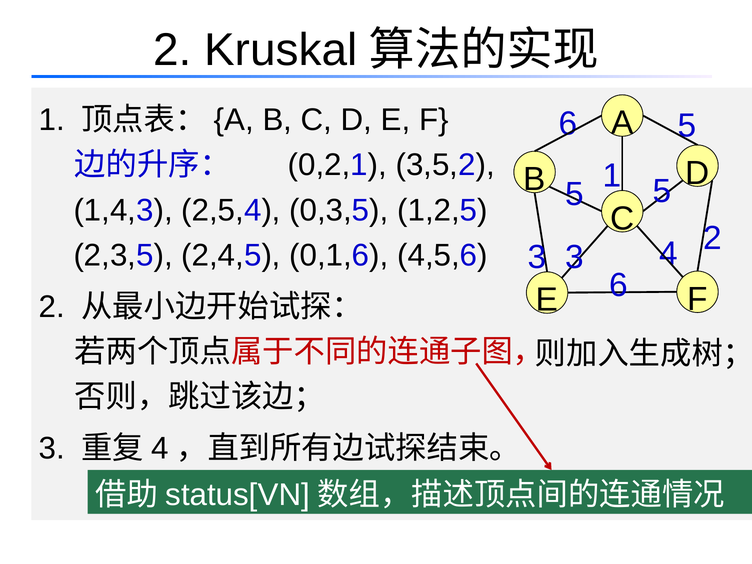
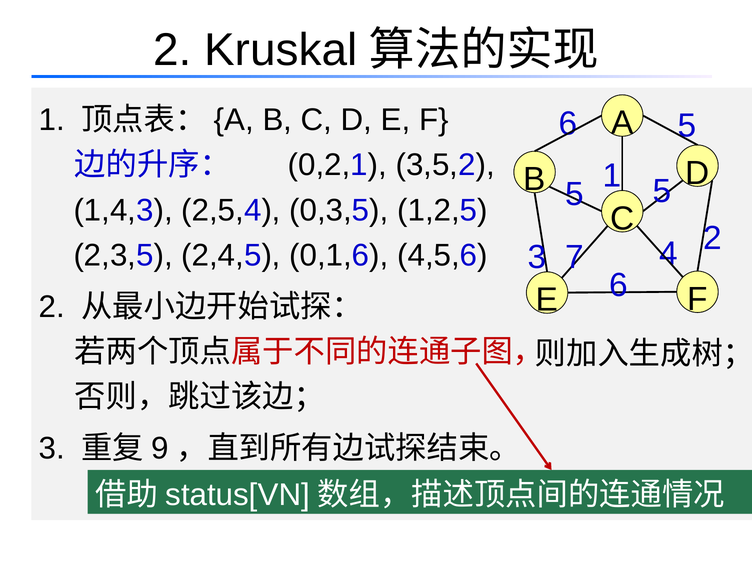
3 3: 3 -> 7
4 at (160, 448): 4 -> 9
